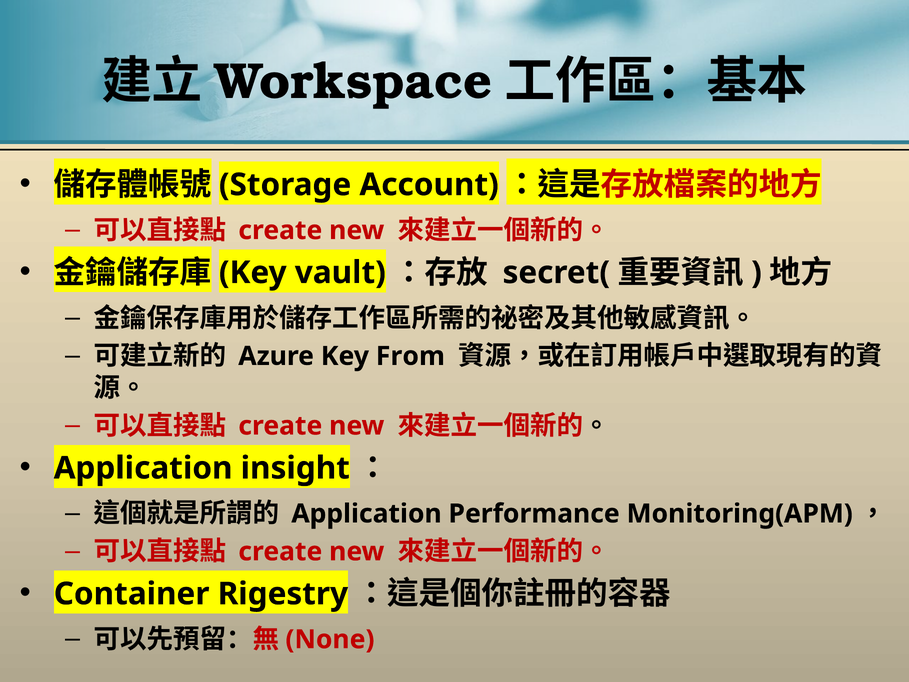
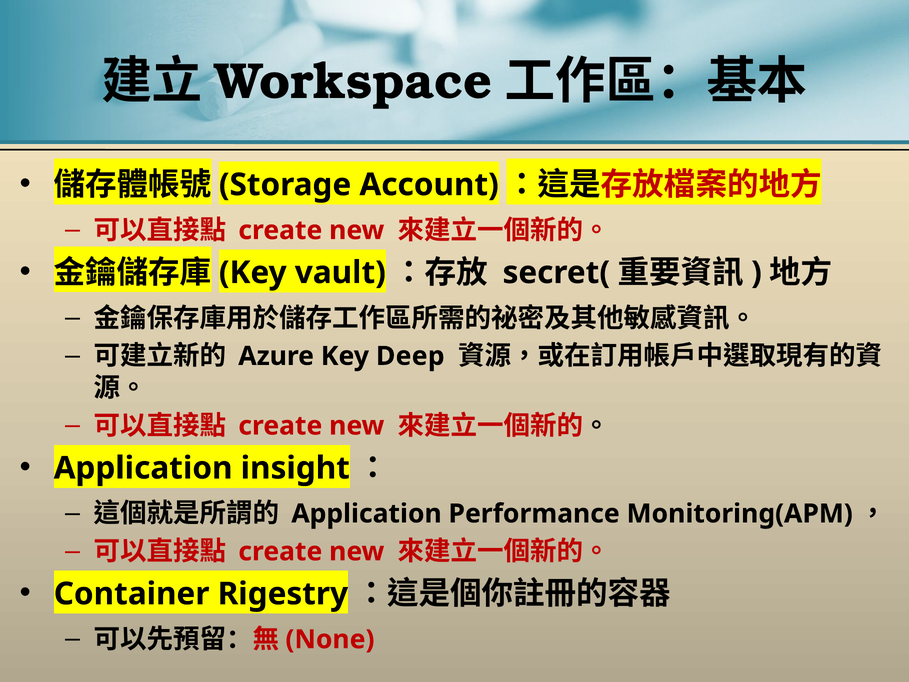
From: From -> Deep
